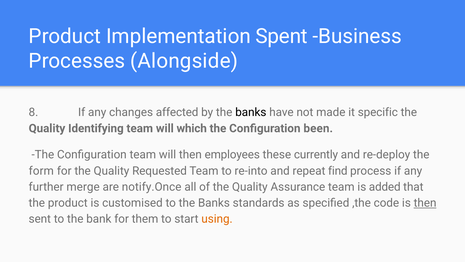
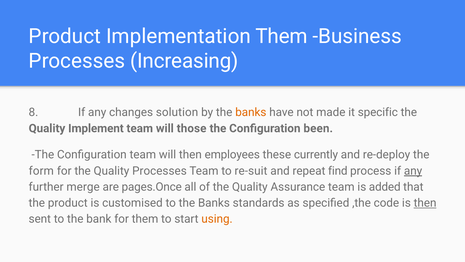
Implementation Spent: Spent -> Them
Alongside: Alongside -> Increasing
affected: affected -> solution
banks at (251, 112) colour: black -> orange
Identifying: Identifying -> Implement
which: which -> those
Quality Requested: Requested -> Processes
re-into: re-into -> re-suit
any at (413, 171) underline: none -> present
notify.Once: notify.Once -> pages.Once
